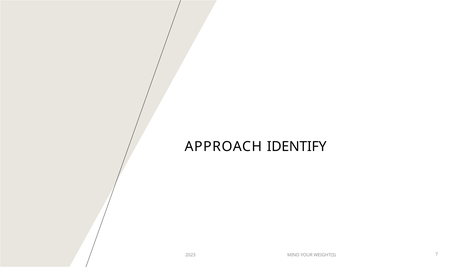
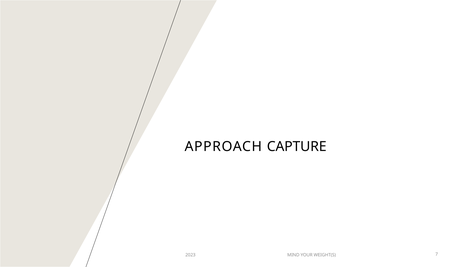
IDENTIFY: IDENTIFY -> CAPTURE
